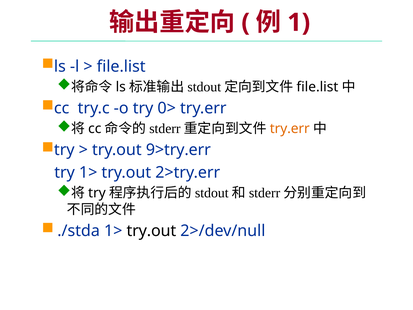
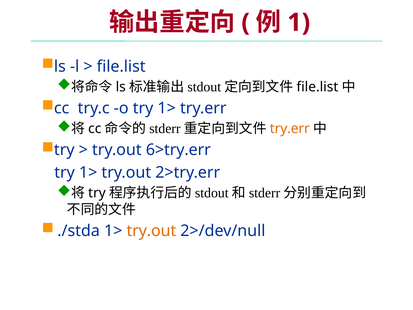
o try 0>: 0> -> 1>
9>try.err: 9>try.err -> 6>try.err
try.out at (151, 231) colour: black -> orange
